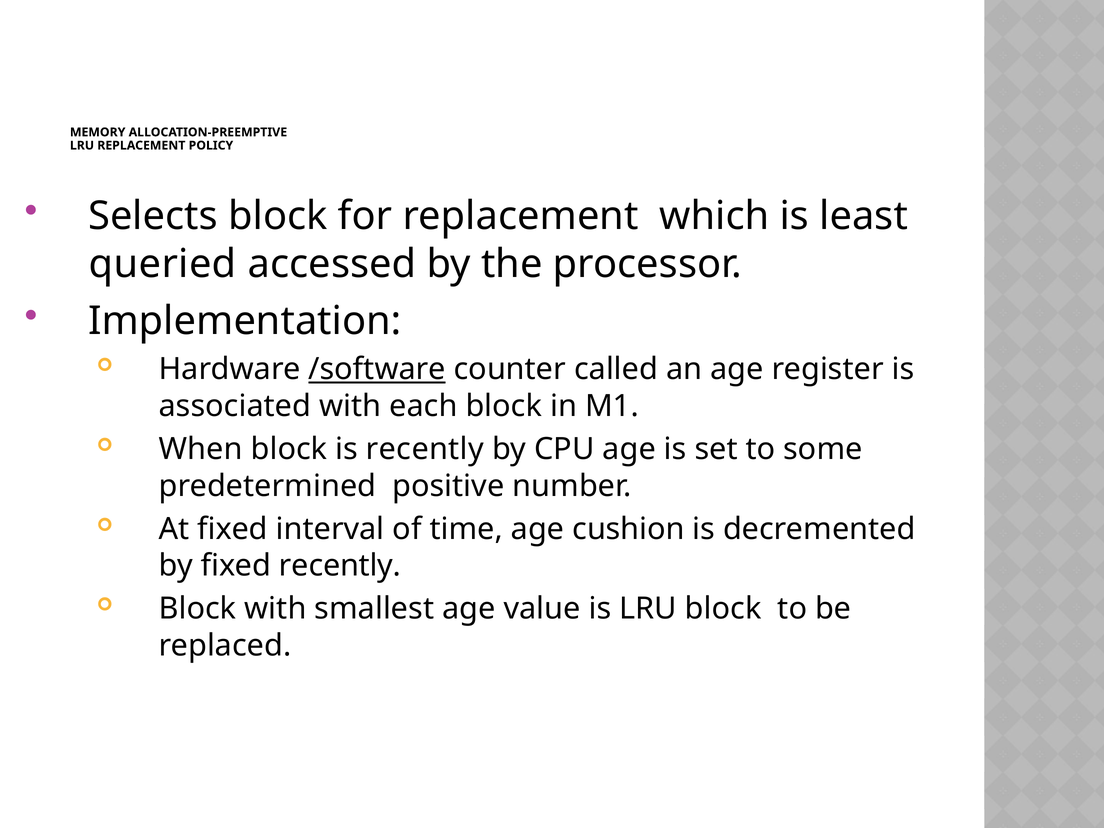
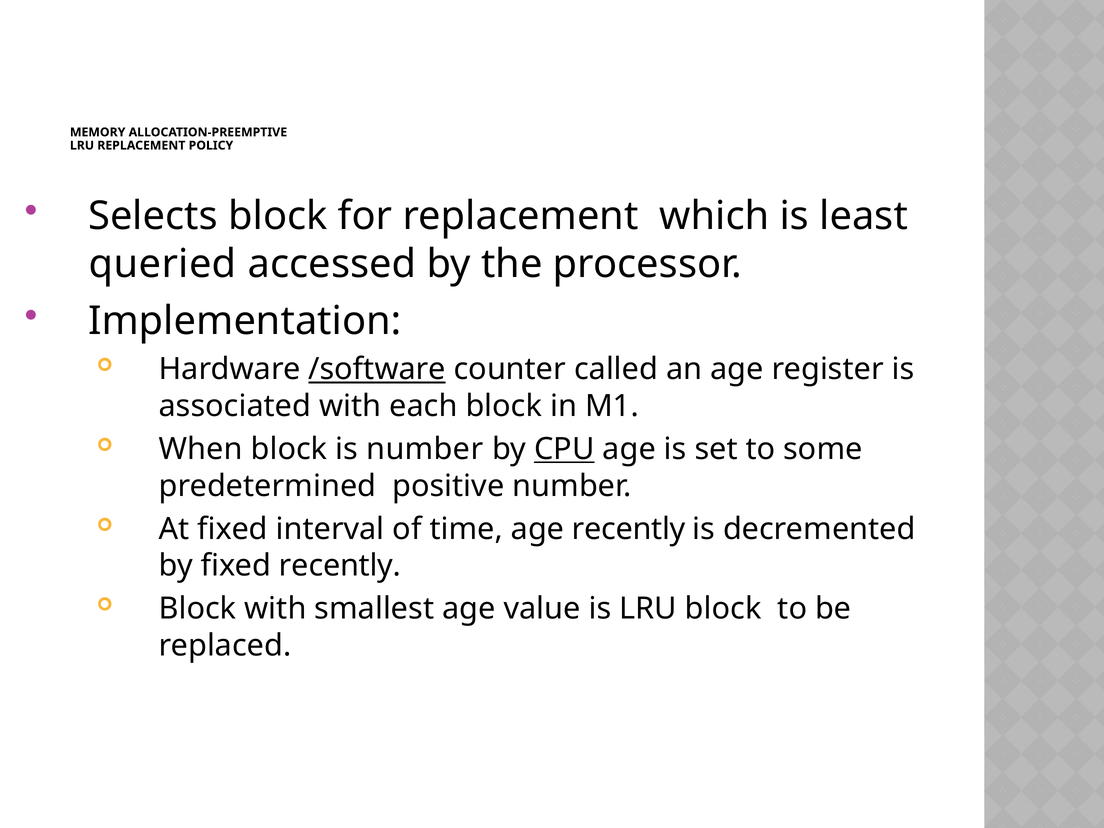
is recently: recently -> number
CPU underline: none -> present
age cushion: cushion -> recently
